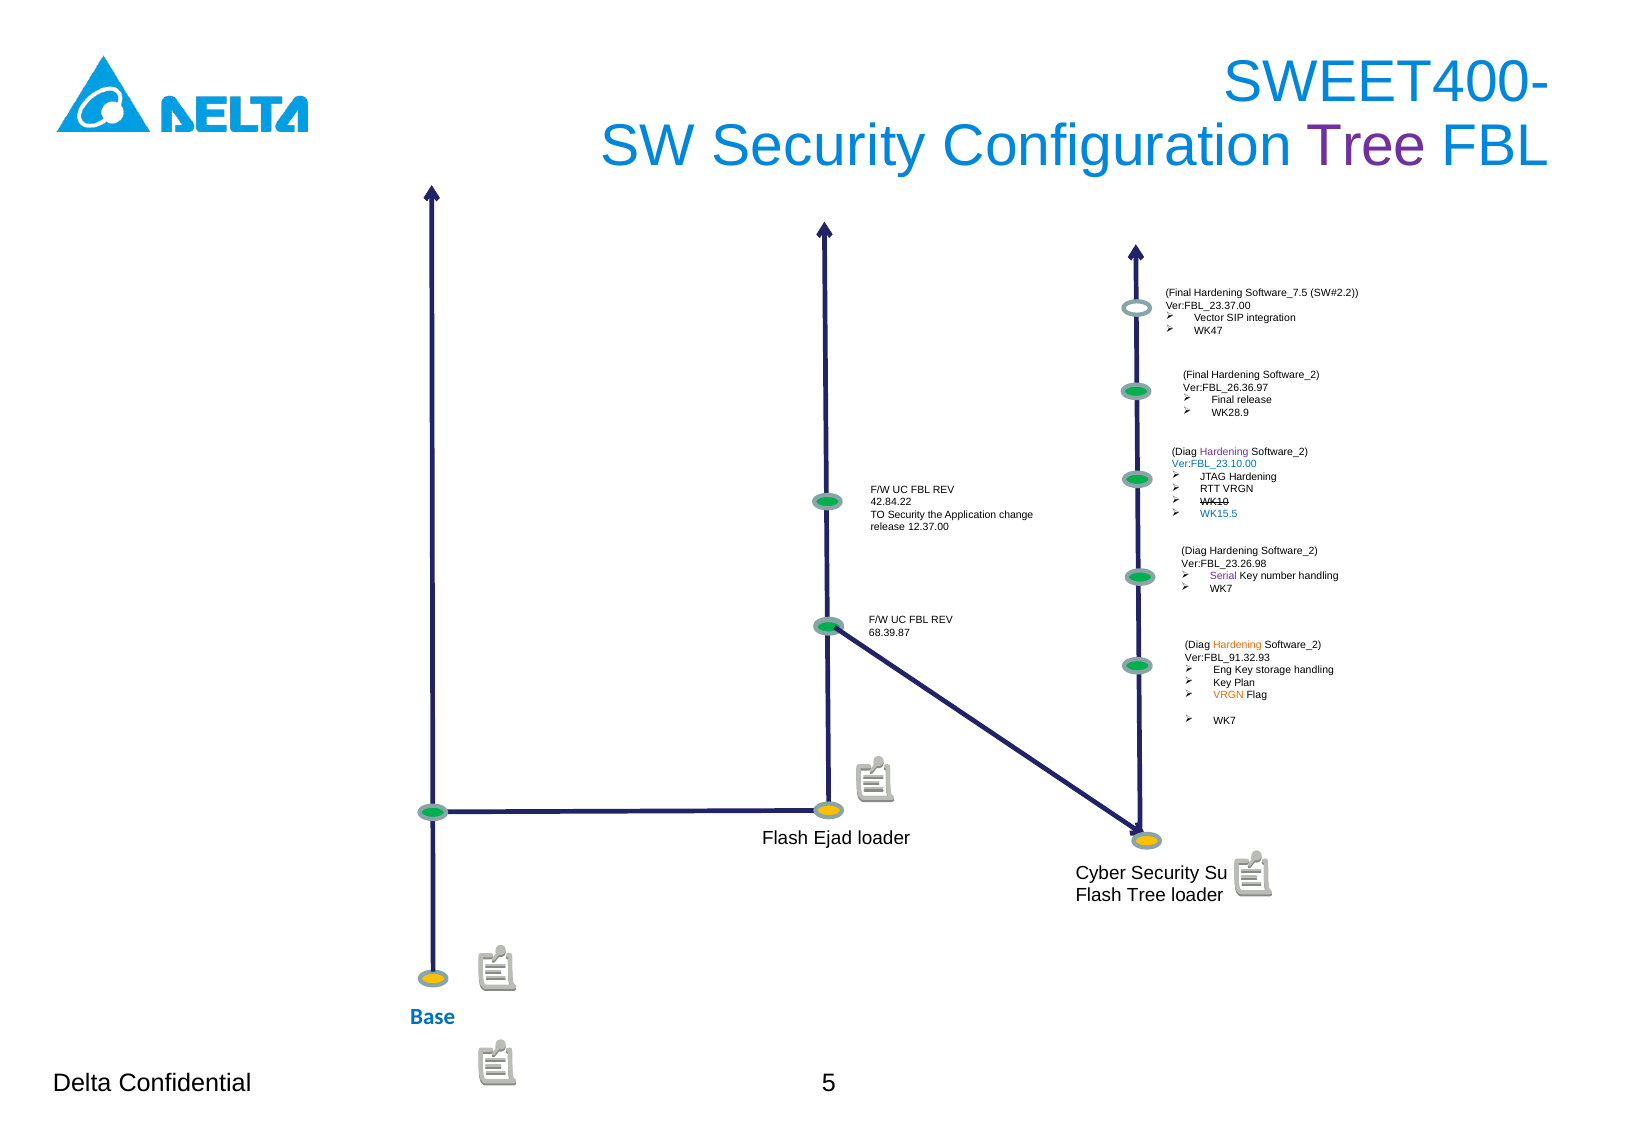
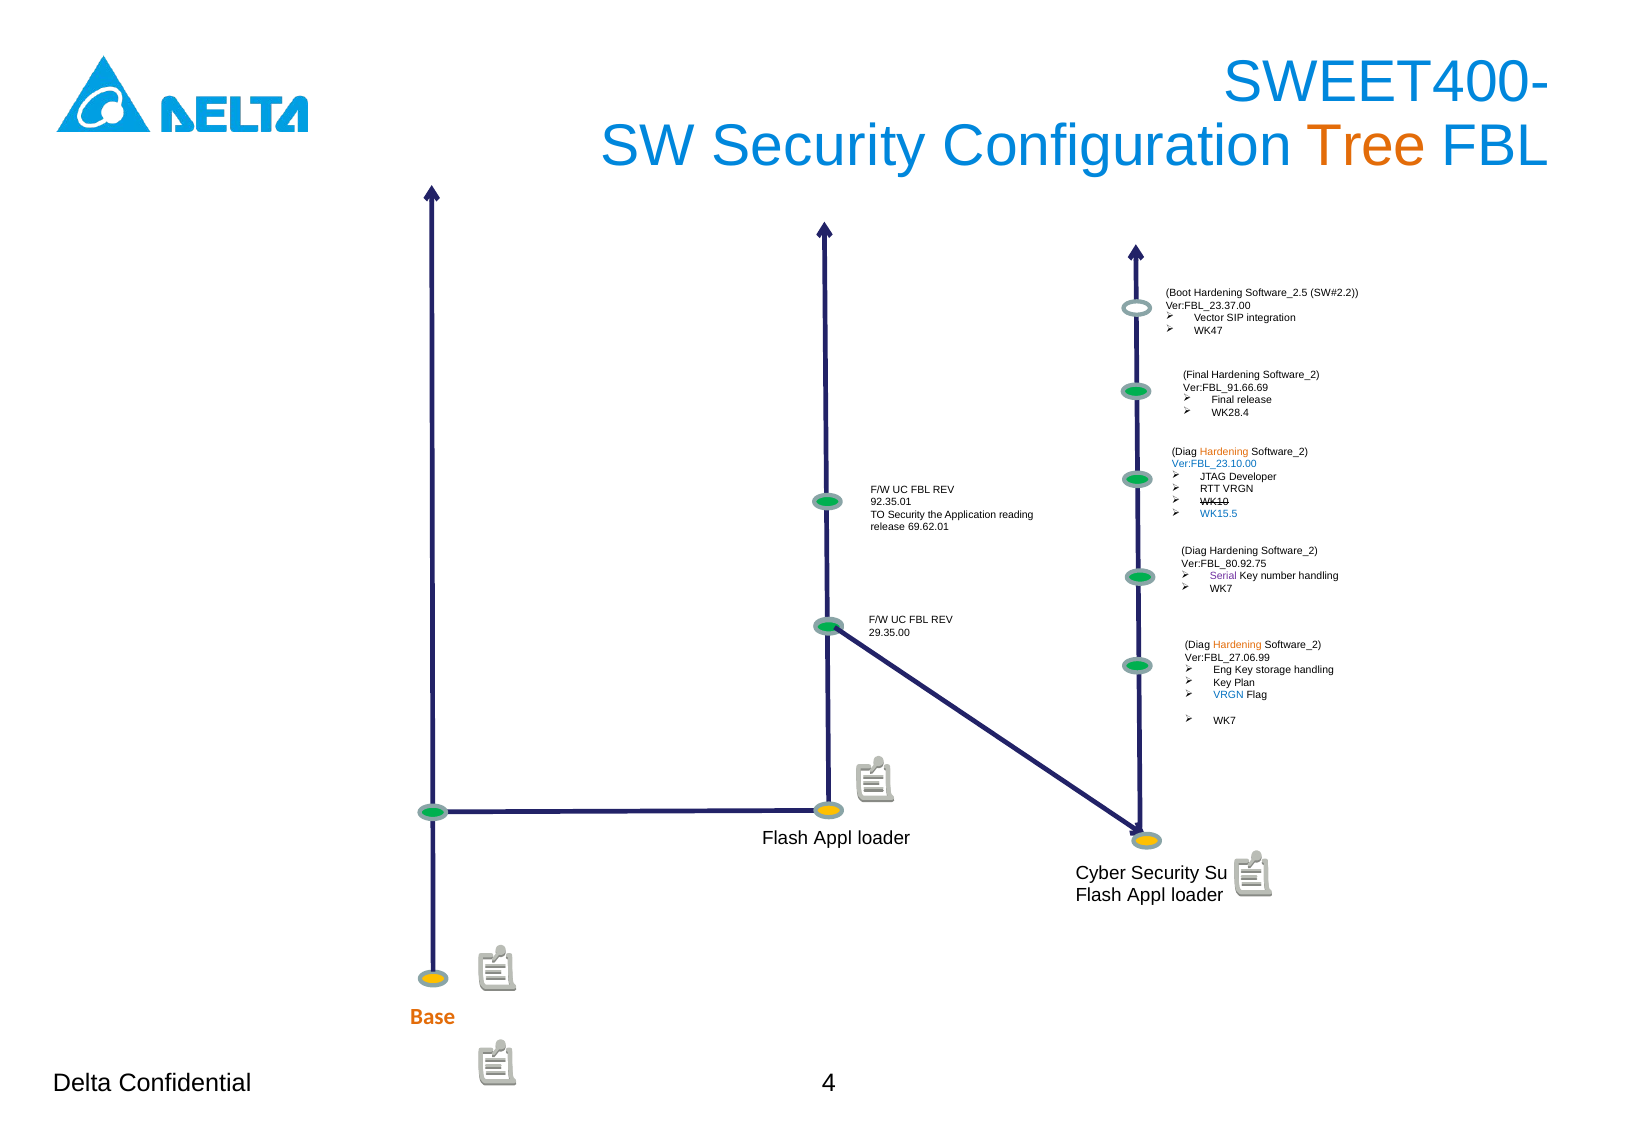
Tree at (1366, 146) colour: purple -> orange
Final at (1178, 293): Final -> Boot
Software_7.5: Software_7.5 -> Software_2.5
Ver:FBL_26.36.97: Ver:FBL_26.36.97 -> Ver:FBL_91.66.69
WK28.9: WK28.9 -> WK28.4
Hardening at (1224, 452) colour: purple -> orange
JTAG Hardening: Hardening -> Developer
42.84.22: 42.84.22 -> 92.35.01
change: change -> reading
12.37.00: 12.37.00 -> 69.62.01
Ver:FBL_23.26.98: Ver:FBL_23.26.98 -> Ver:FBL_80.92.75
68.39.87: 68.39.87 -> 29.35.00
Ver:FBL_91.32.93: Ver:FBL_91.32.93 -> Ver:FBL_27.06.99
VRGN at (1228, 696) colour: orange -> blue
Ejad at (833, 839): Ejad -> Appl
Tree at (1146, 896): Tree -> Appl
Base colour: blue -> orange
5: 5 -> 4
